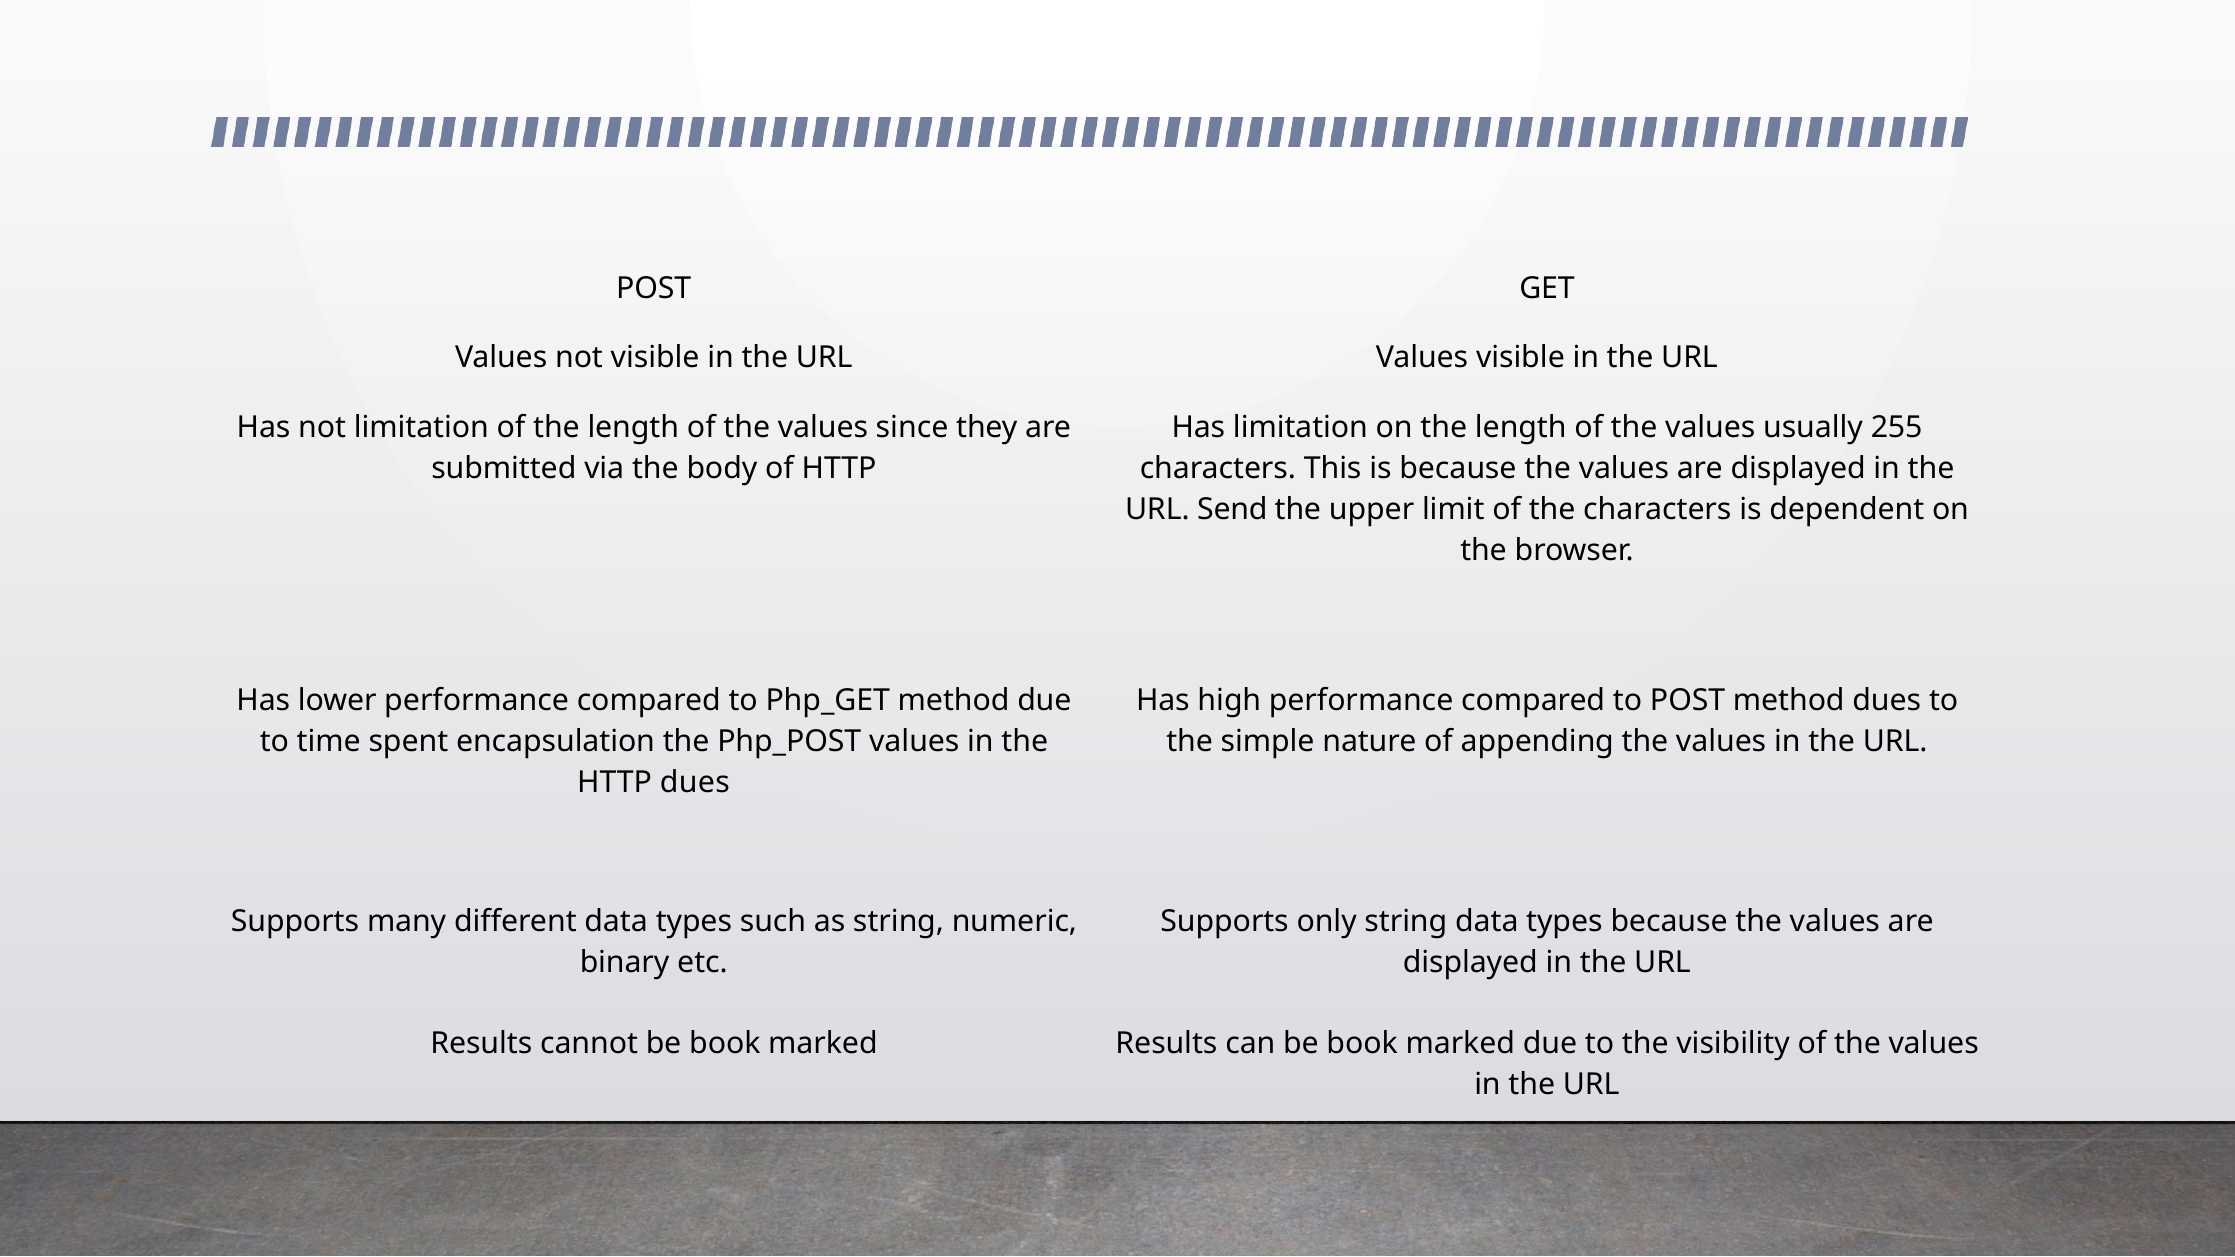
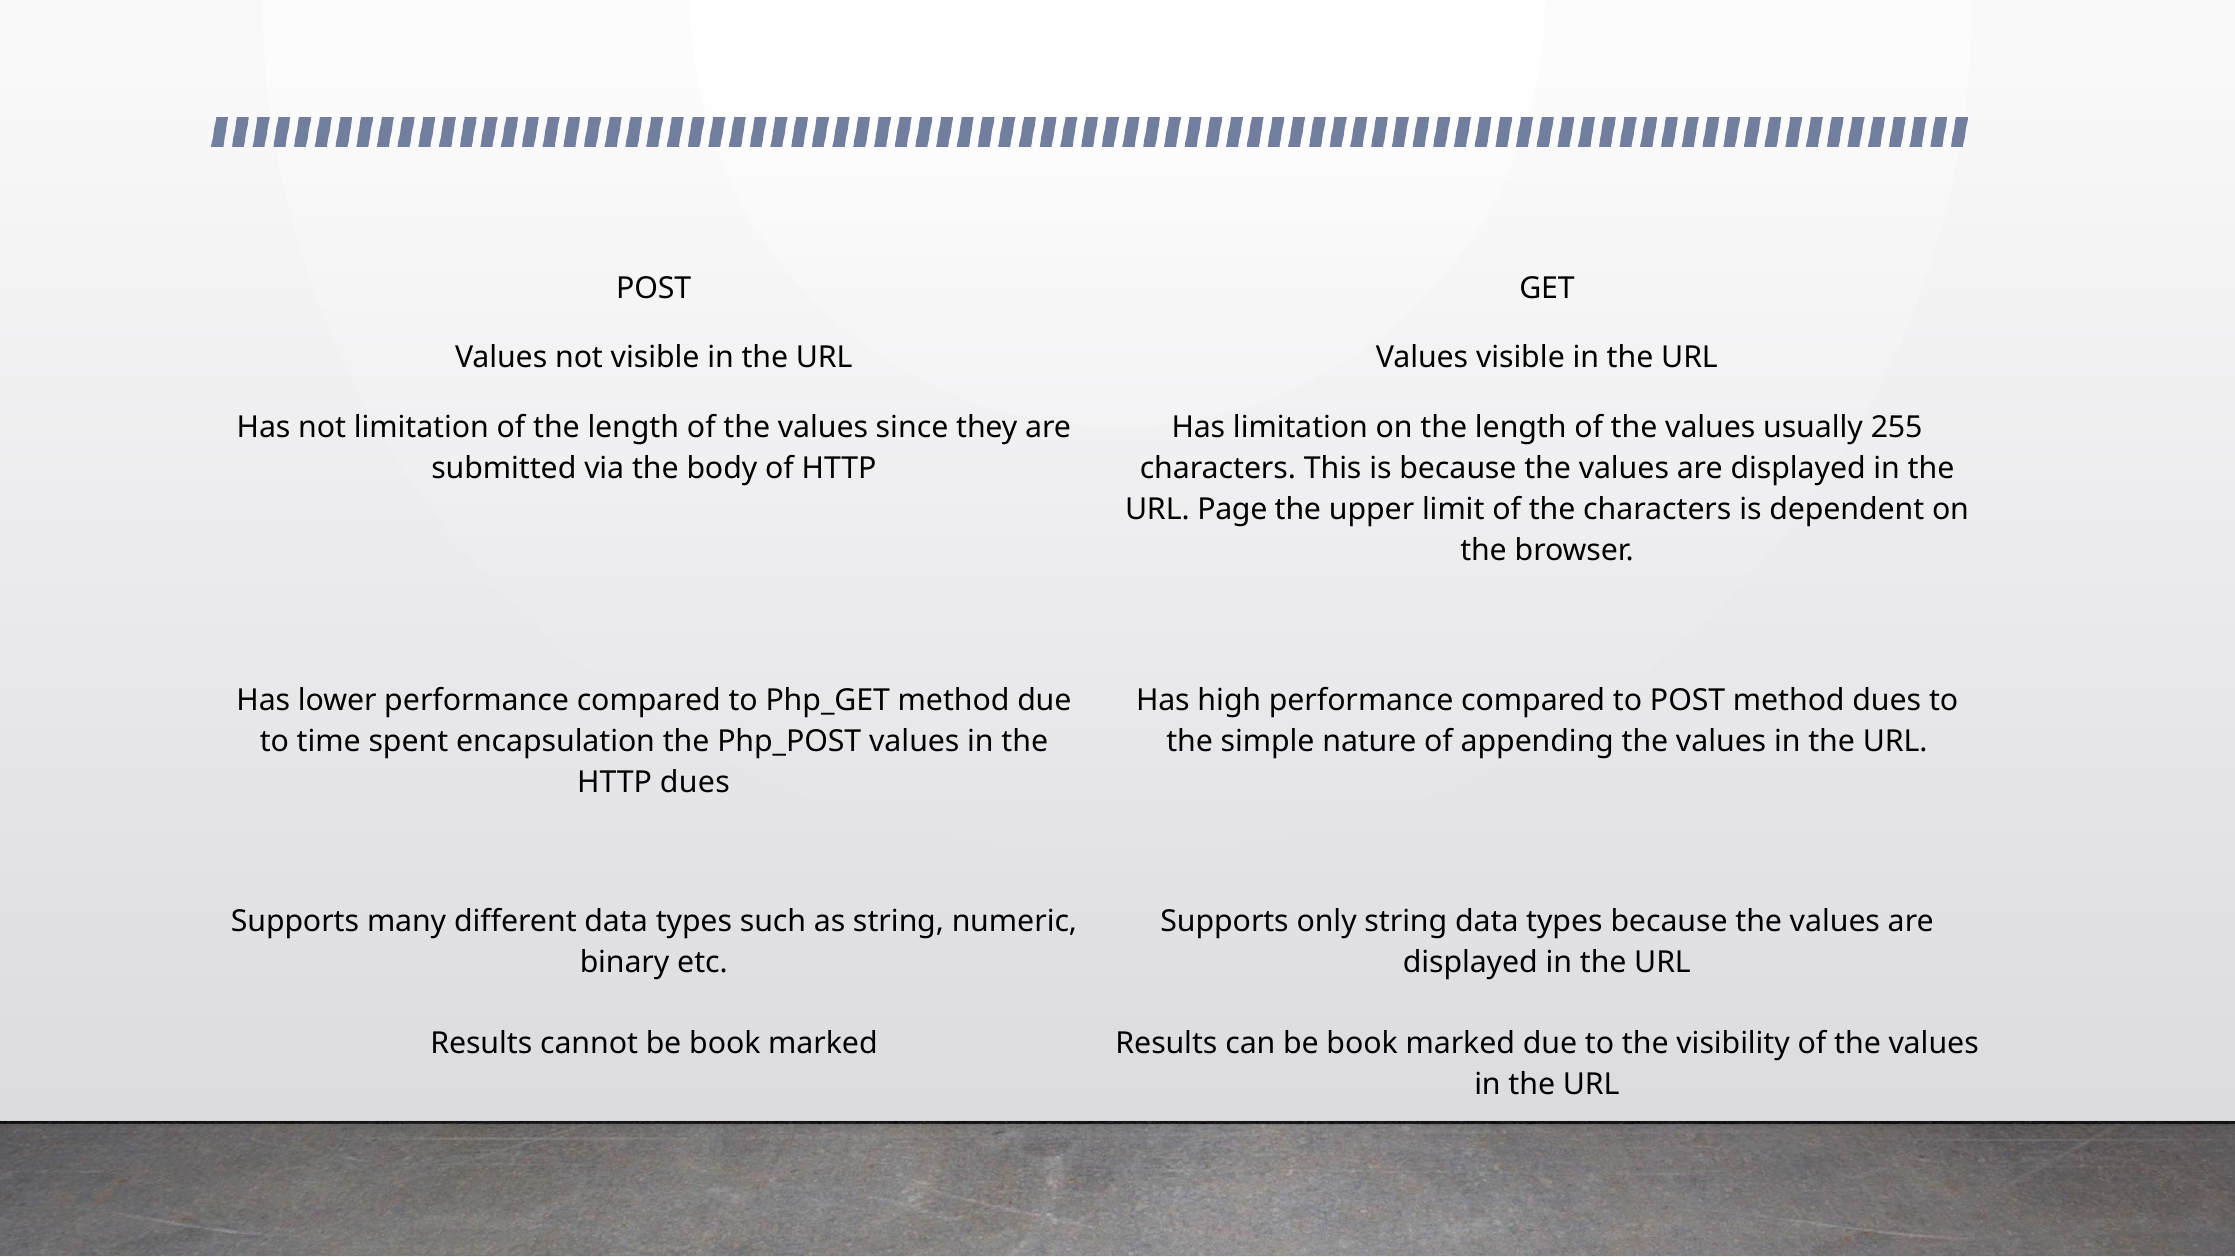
Send: Send -> Page
